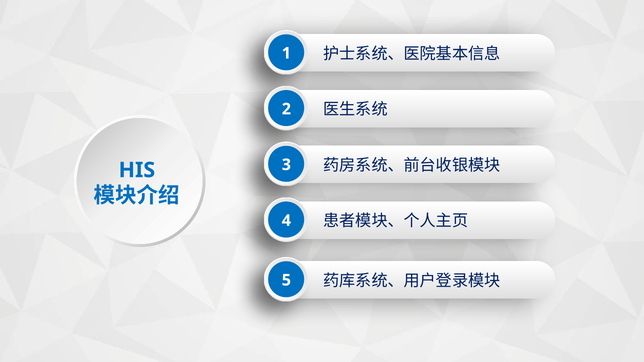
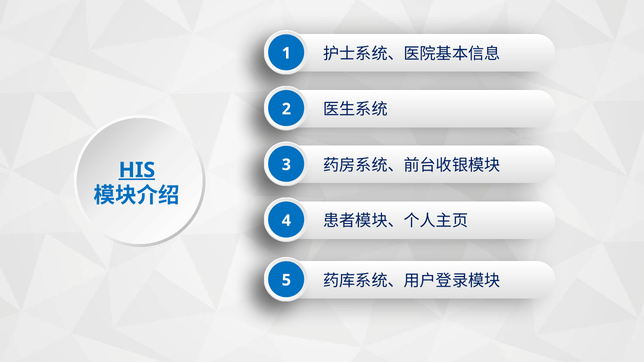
HIS underline: none -> present
